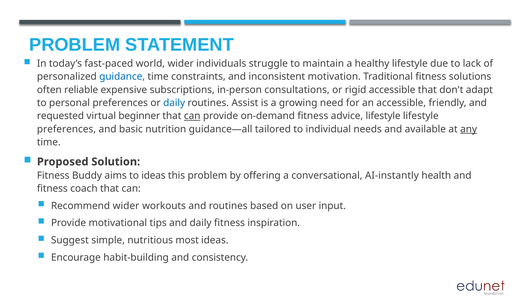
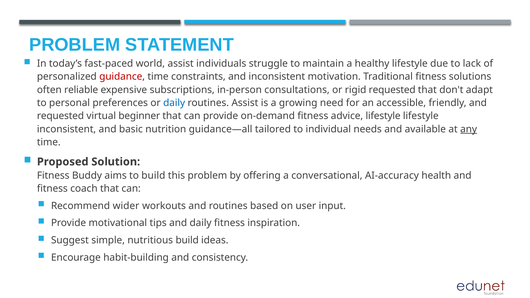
world wider: wider -> assist
guidance colour: blue -> red
rigid accessible: accessible -> requested
can at (192, 116) underline: present -> none
preferences at (66, 129): preferences -> inconsistent
to ideas: ideas -> build
AI-instantly: AI-instantly -> AI-accuracy
nutritious most: most -> build
